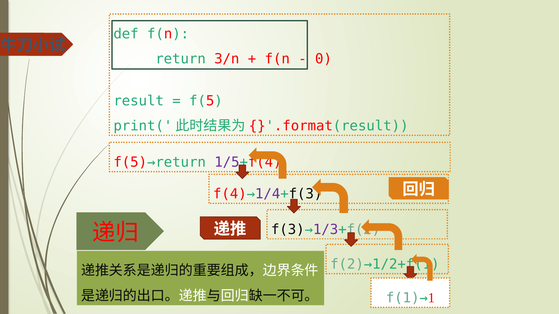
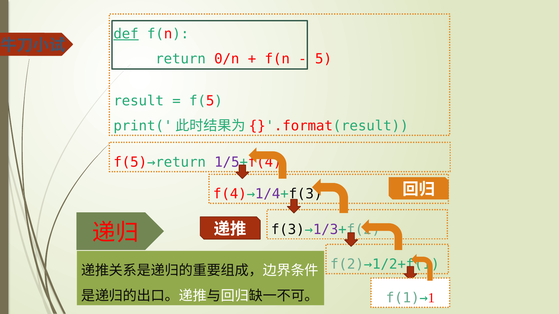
def underline: none -> present
3/n: 3/n -> 0/n
0: 0 -> 5
